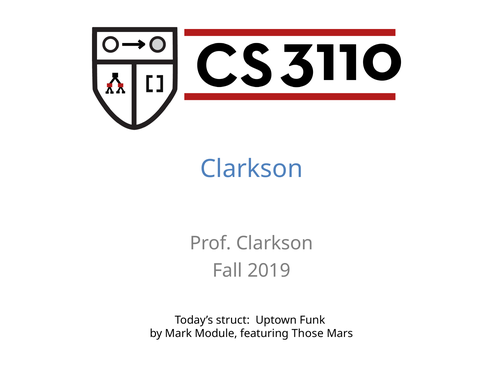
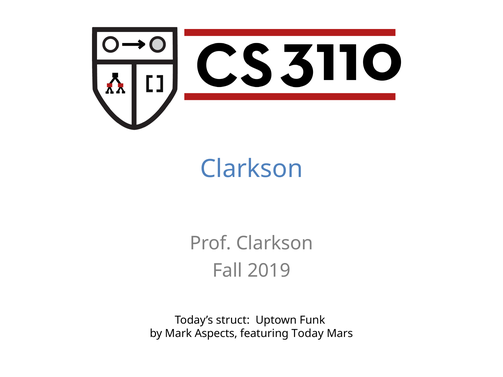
Module: Module -> Aspects
Those: Those -> Today
